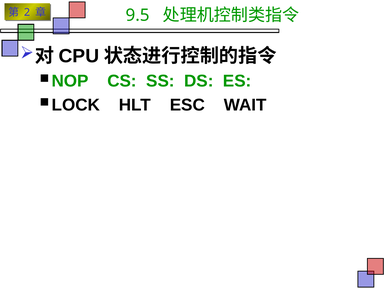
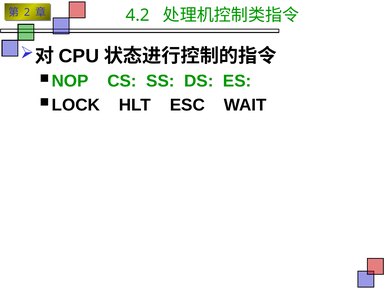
9.5: 9.5 -> 4.2
